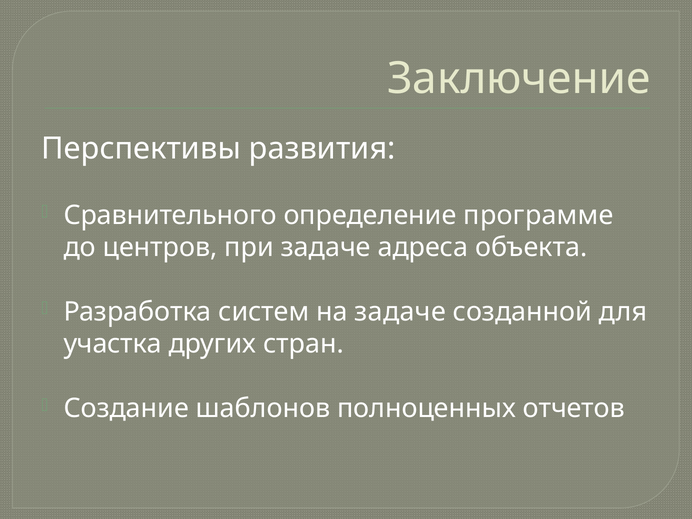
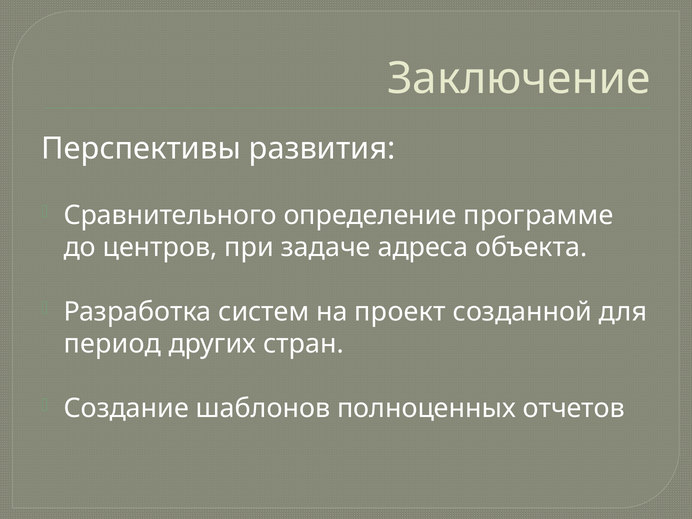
на задаче: задаче -> проект
участка: участка -> период
